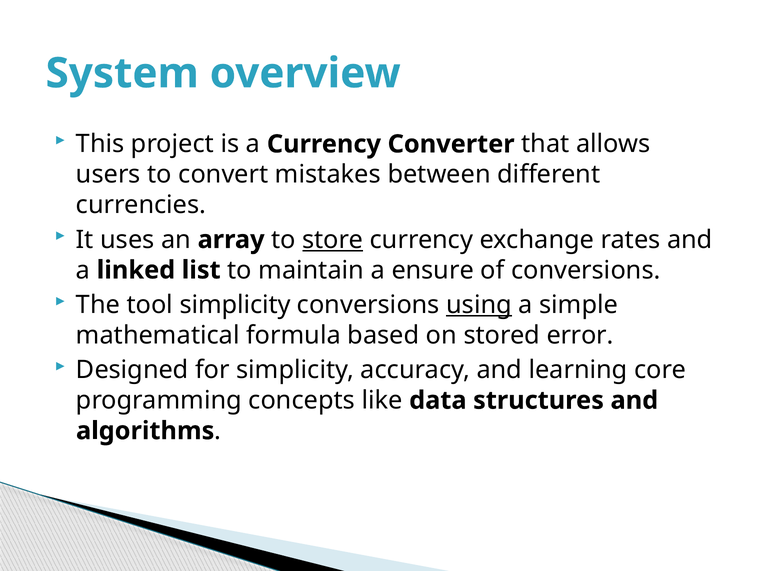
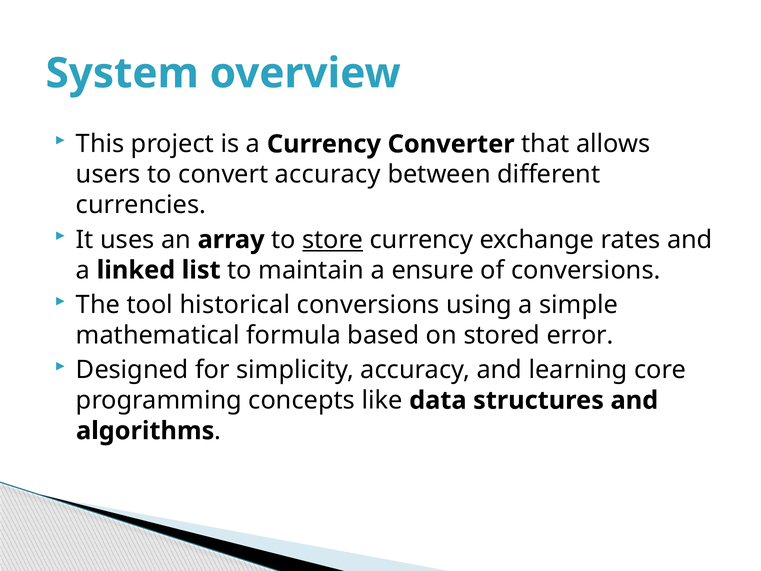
convert mistakes: mistakes -> accuracy
tool simplicity: simplicity -> historical
using underline: present -> none
